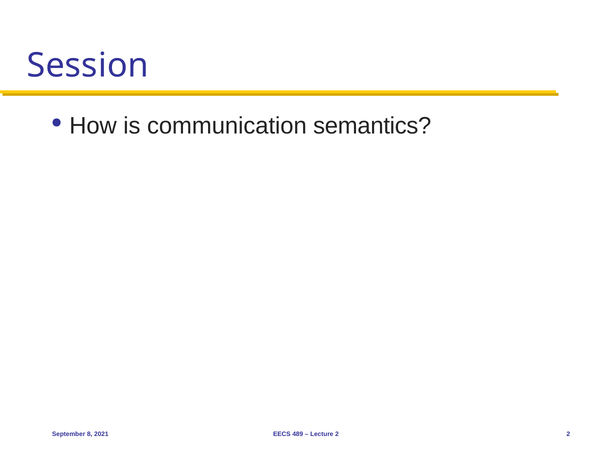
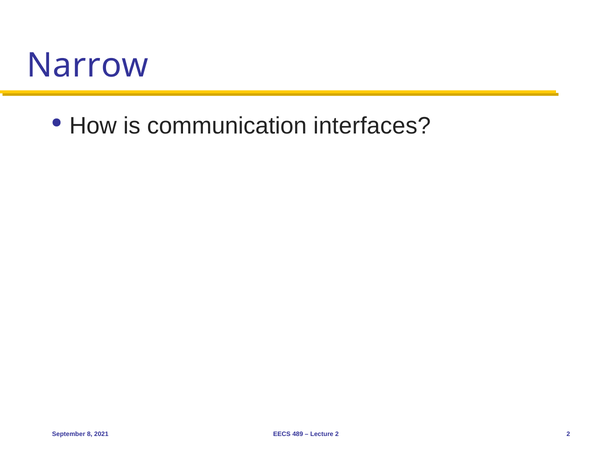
Session: Session -> Narrow
semantics: semantics -> interfaces
